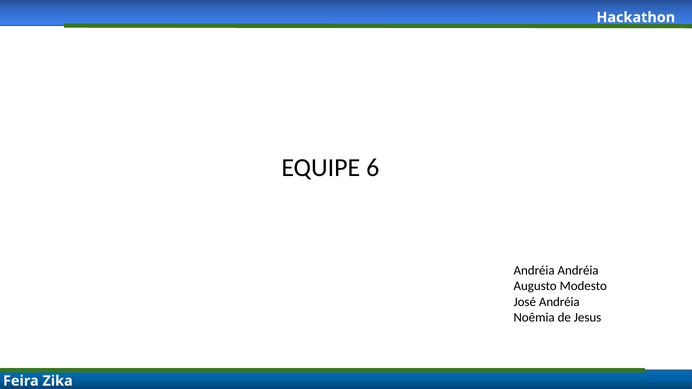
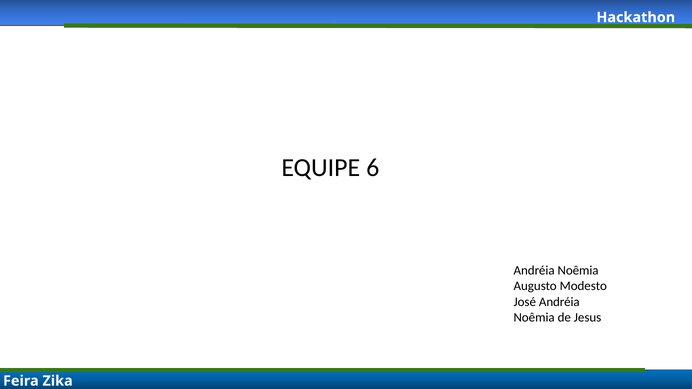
Andréia at (578, 271): Andréia -> Noêmia
